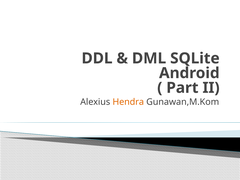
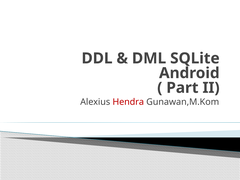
Hendra colour: orange -> red
